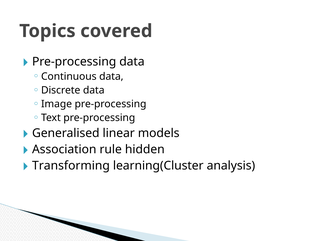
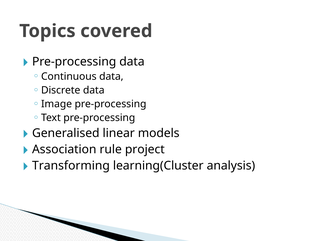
hidden: hidden -> project
